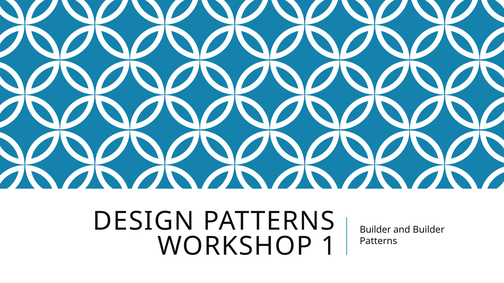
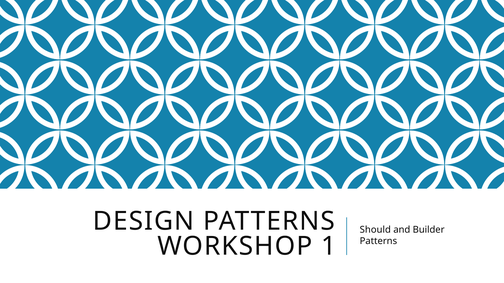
Builder at (375, 230): Builder -> Should
